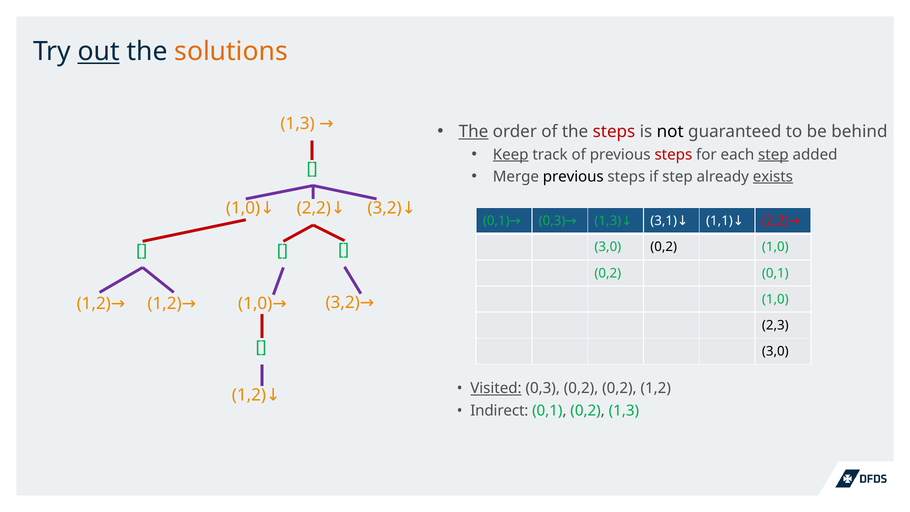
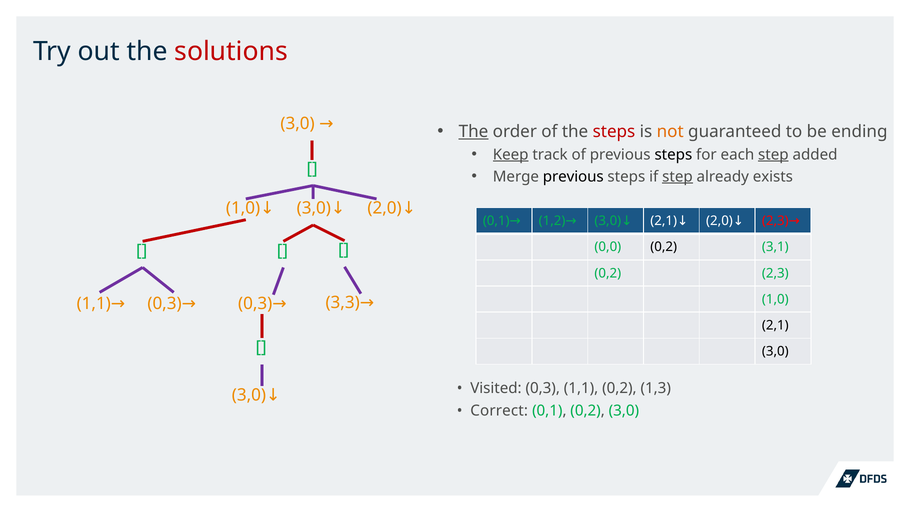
out underline: present -> none
solutions colour: orange -> red
1,3 at (298, 124): 1,3 -> 3,0
not colour: black -> orange
behind: behind -> ending
steps at (673, 155) colour: red -> black
step at (677, 177) underline: none -> present
exists underline: present -> none
2,2 at (314, 208): 2,2 -> 3,0
3,2 at (385, 208): 3,2 -> 2,0
0,3 at (552, 221): 0,3 -> 1,2
1,3 at (608, 221): 1,3 -> 3,0
3,1 at (664, 221): 3,1 -> 2,1
1,1 at (719, 221): 1,1 -> 2,0
2,2 at (775, 221): 2,2 -> 2,3
3,0 at (608, 247): 3,0 -> 0,0
0,2 1,0: 1,0 -> 3,1
0,2 0,1: 0,1 -> 2,3
1,2 at (94, 304): 1,2 -> 1,1
1,2 at (165, 304): 1,2 -> 0,3
1,0 at (255, 304): 1,0 -> 0,3
3,2 at (343, 303): 3,2 -> 3,3
2,3 at (775, 325): 2,3 -> 2,1
Visited underline: present -> none
0,3 0,2: 0,2 -> 1,1
0,2 1,2: 1,2 -> 1,3
1,2 at (249, 395): 1,2 -> 3,0
Indirect: Indirect -> Correct
0,2 1,3: 1,3 -> 3,0
